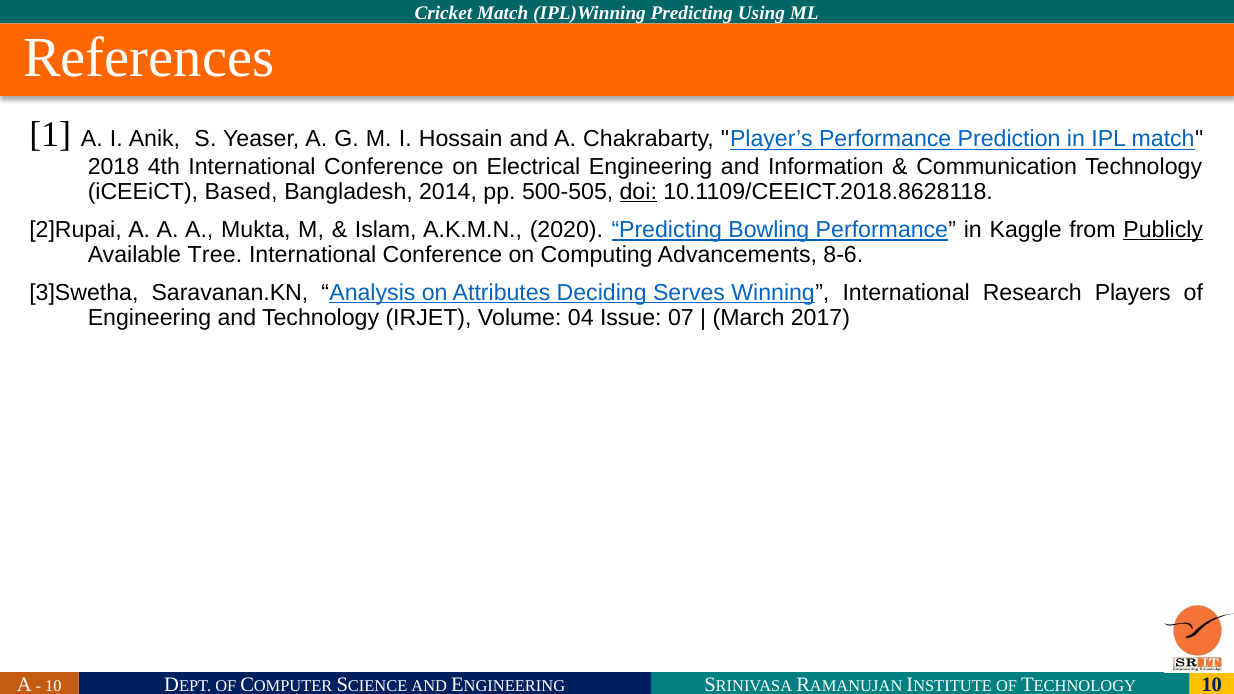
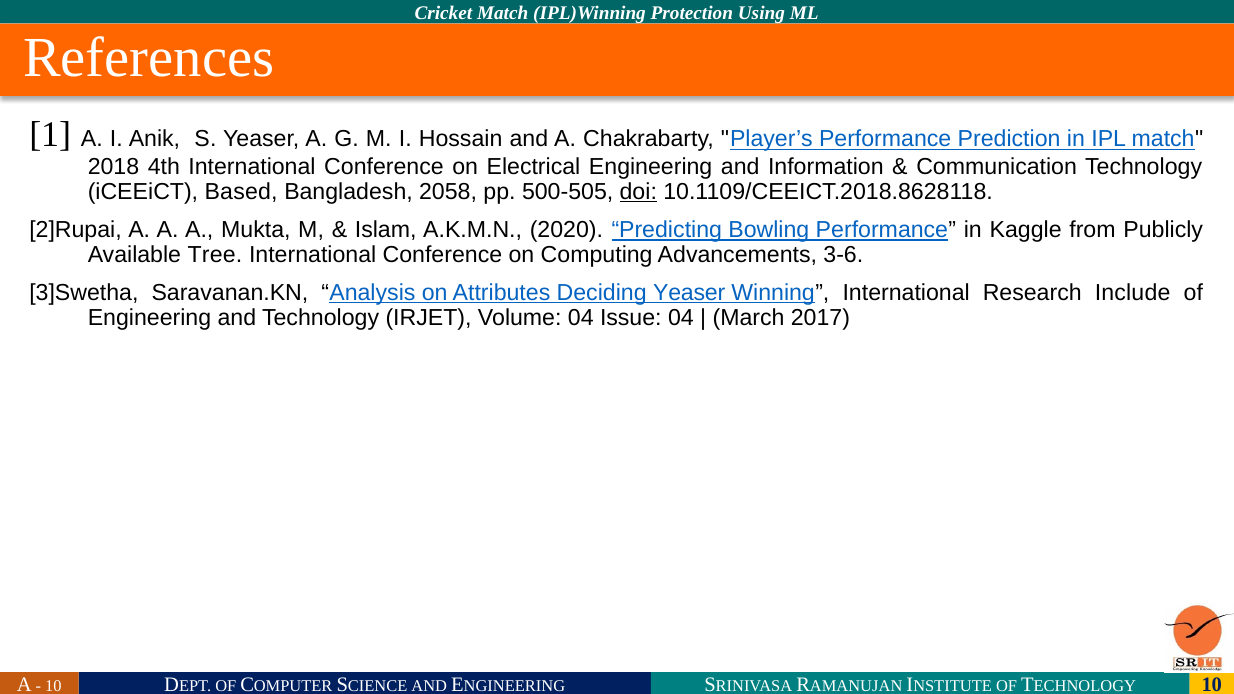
Predicting at (692, 13): Predicting -> Protection
2014: 2014 -> 2058
Publicly underline: present -> none
8-6: 8-6 -> 3-6
Deciding Serves: Serves -> Yeaser
Players: Players -> Include
Issue 07: 07 -> 04
